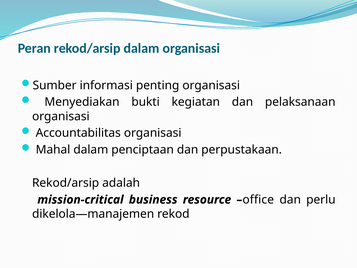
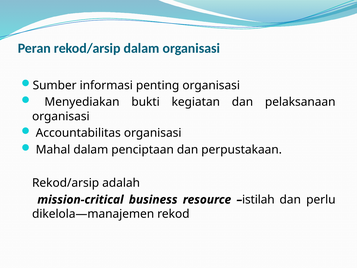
office: office -> istilah
